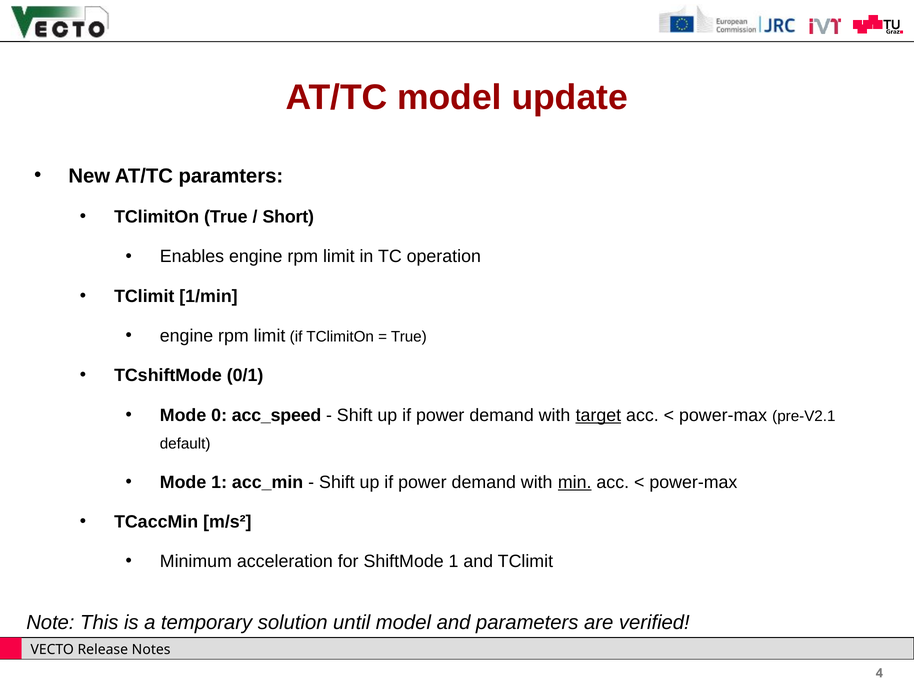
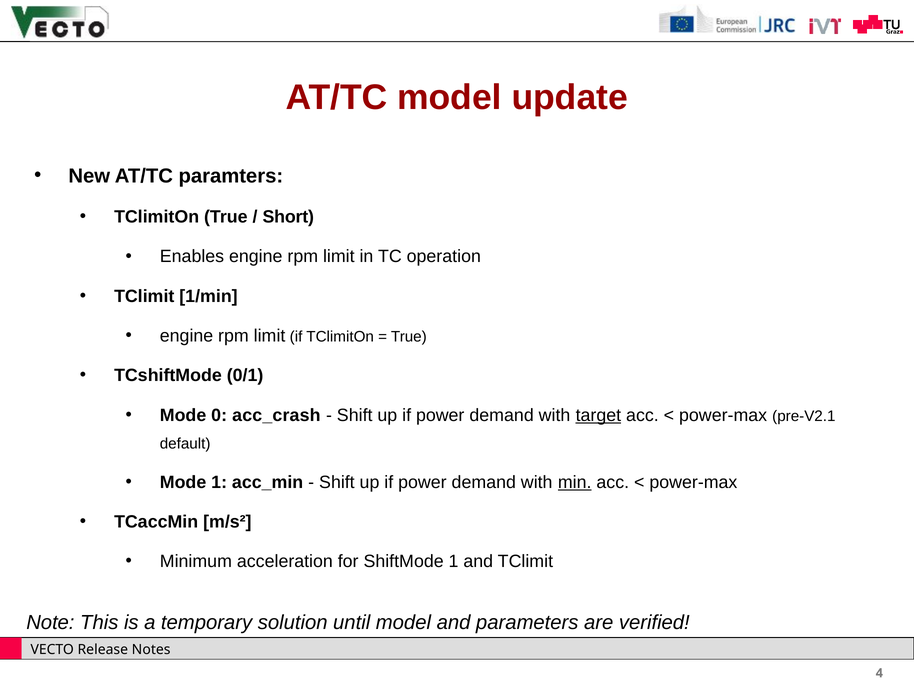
acc_speed: acc_speed -> acc_crash
